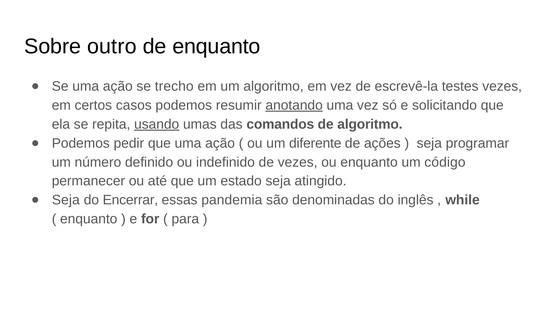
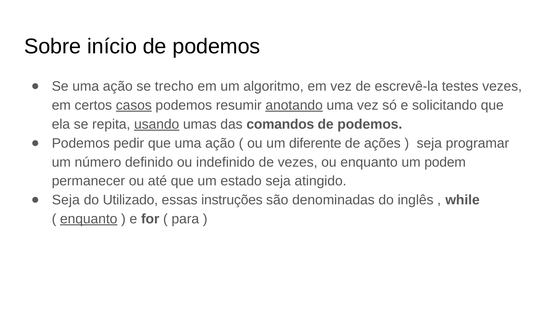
outro: outro -> início
enquanto at (216, 47): enquanto -> podemos
casos underline: none -> present
algoritmo at (370, 124): algoritmo -> podemos
código: código -> podem
Encerrar: Encerrar -> Utilizado
pandemia: pandemia -> instruções
enquanto at (89, 219) underline: none -> present
